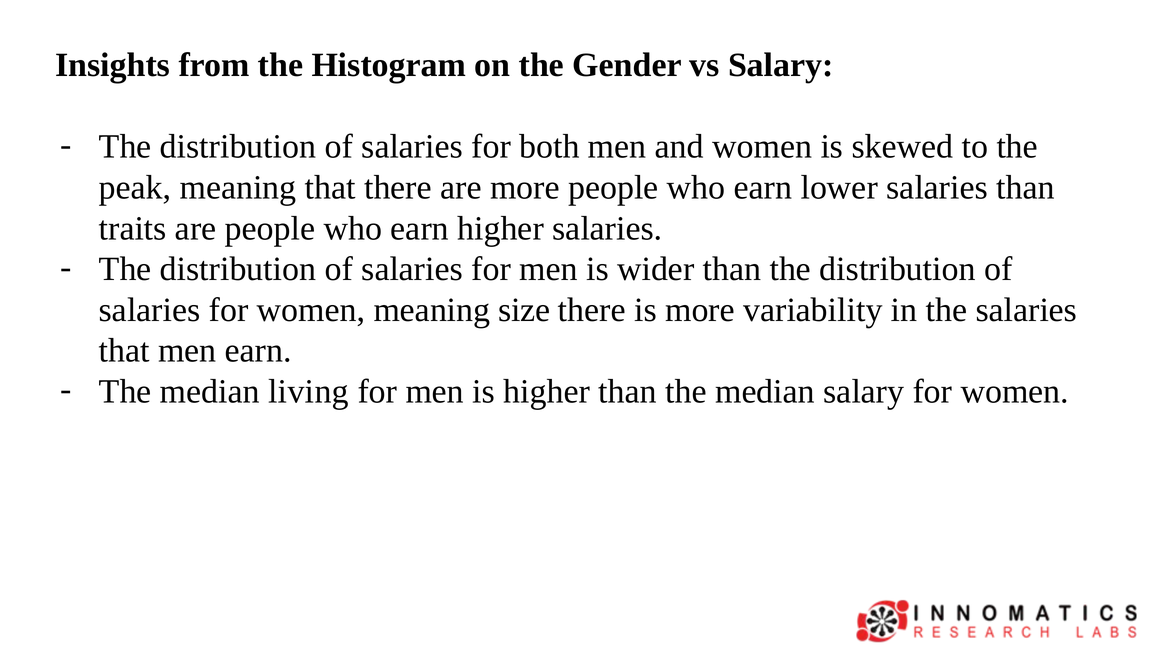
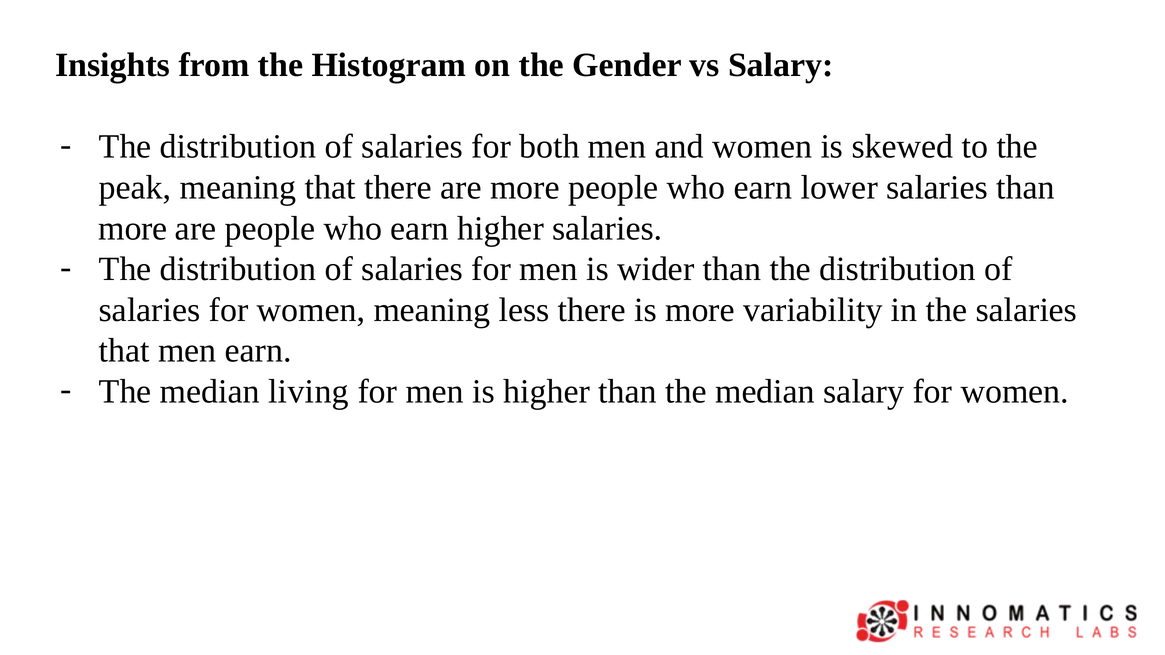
traits at (133, 228): traits -> more
size: size -> less
